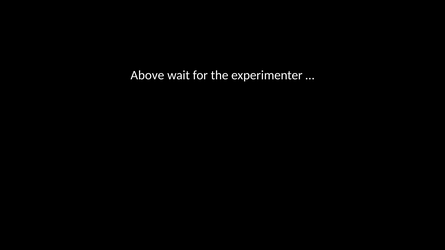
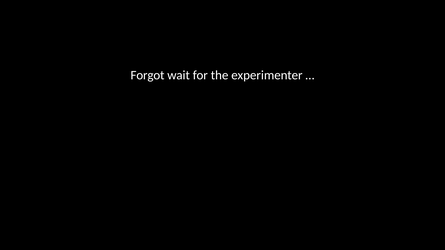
Above: Above -> Forgot
